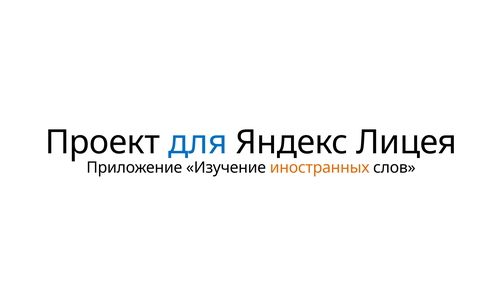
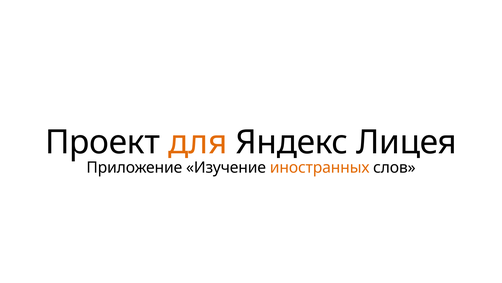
для colour: blue -> orange
